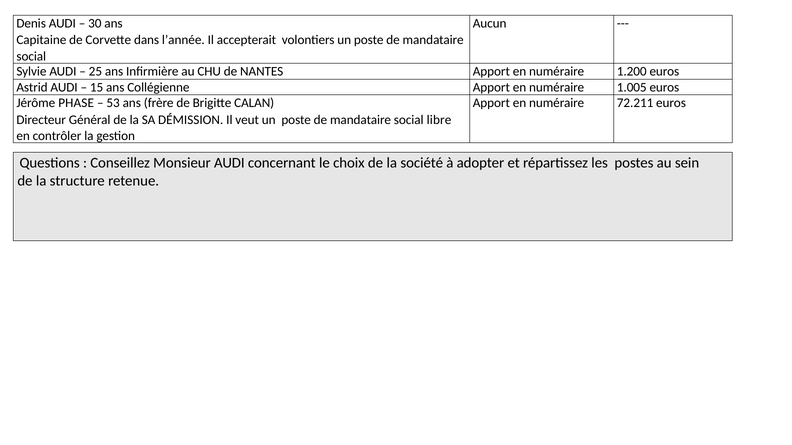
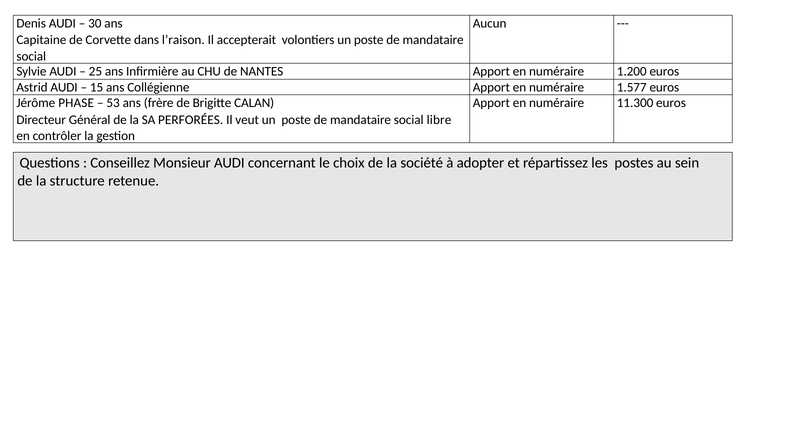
l’année: l’année -> l’raison
1.005: 1.005 -> 1.577
72.211: 72.211 -> 11.300
DÉMISSION: DÉMISSION -> PERFORÉES
